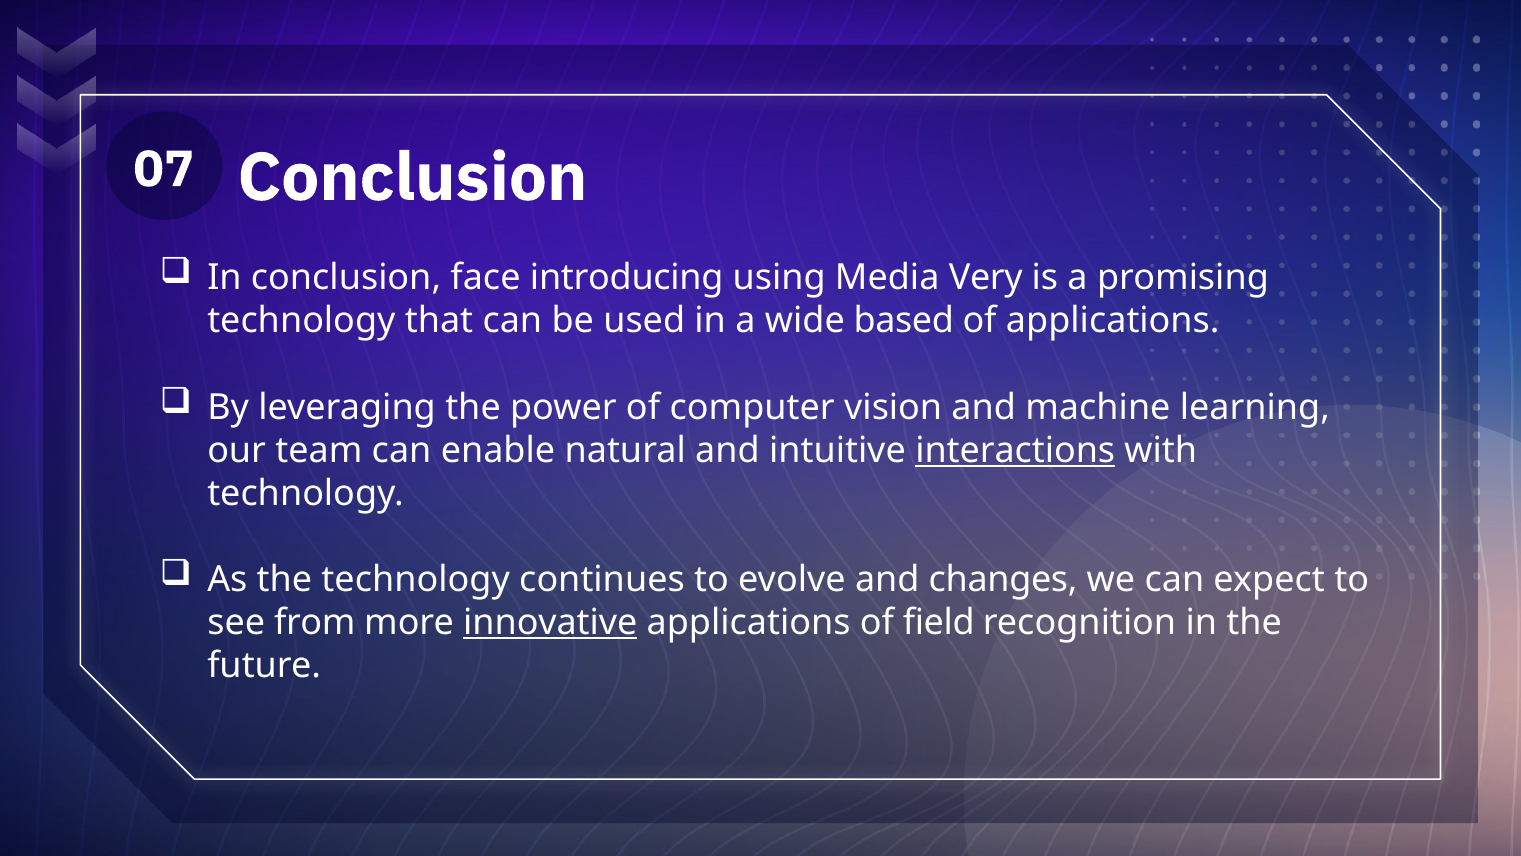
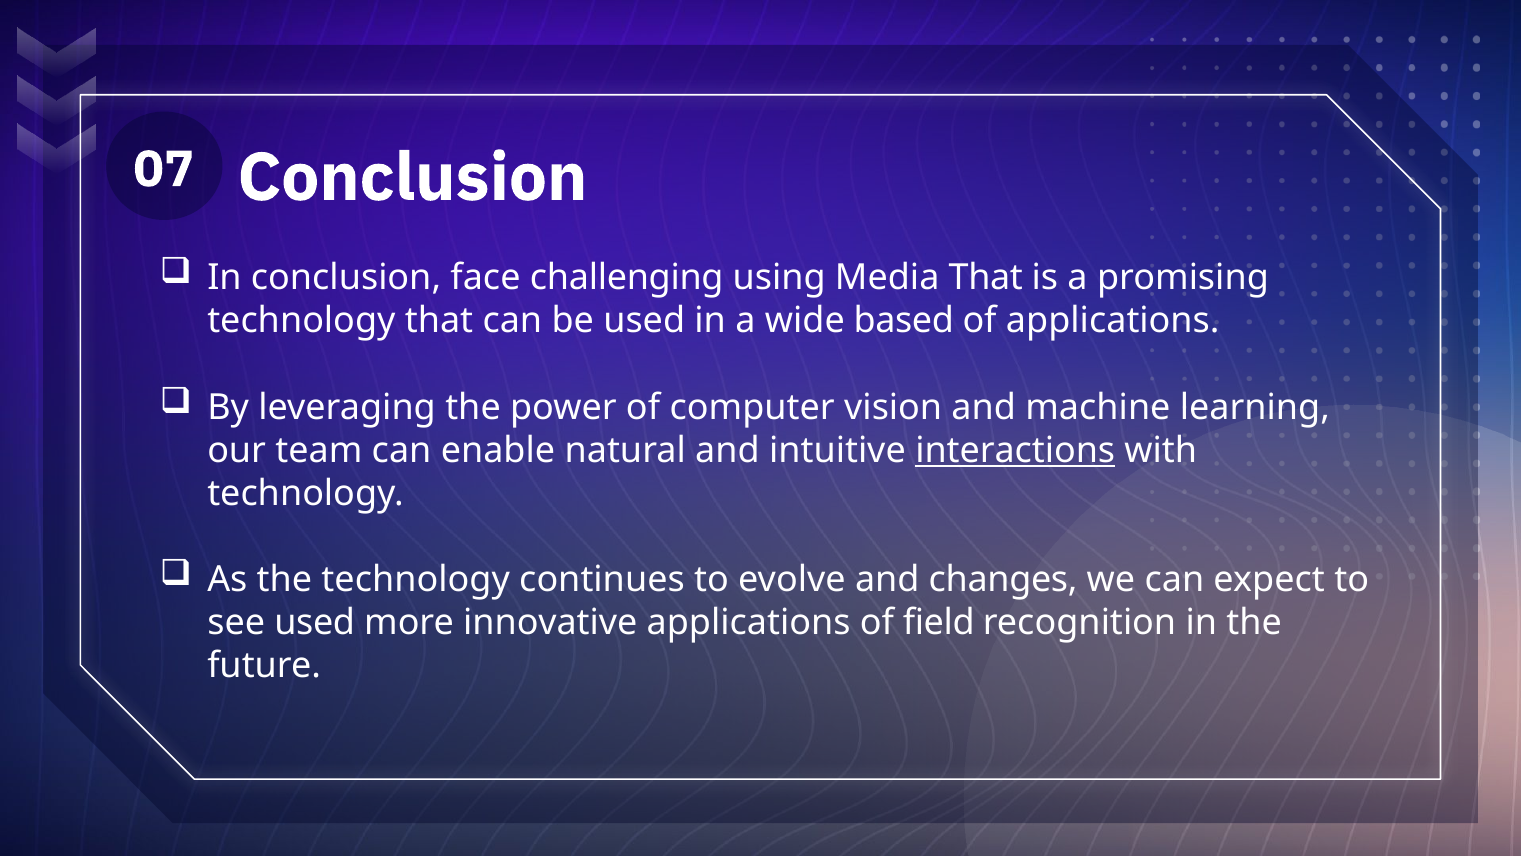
introducing: introducing -> challenging
Media Very: Very -> That
see from: from -> used
innovative underline: present -> none
